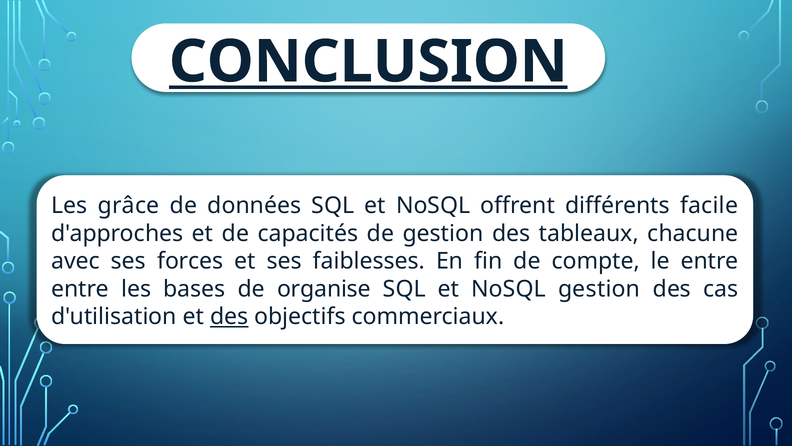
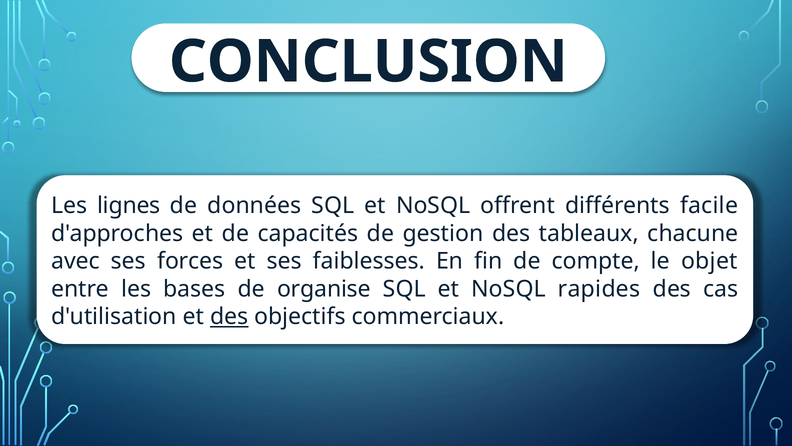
CONCLUSION underline: present -> none
grâce: grâce -> lignes
le entre: entre -> objet
NoSQL gestion: gestion -> rapides
